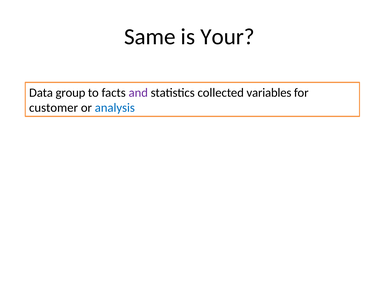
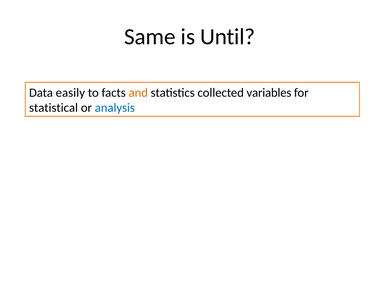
Your: Your -> Until
group: group -> easily
and colour: purple -> orange
customer: customer -> statistical
